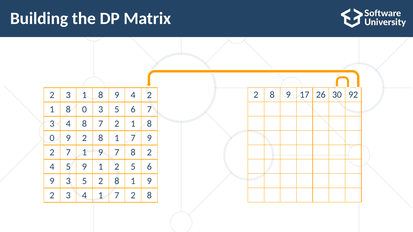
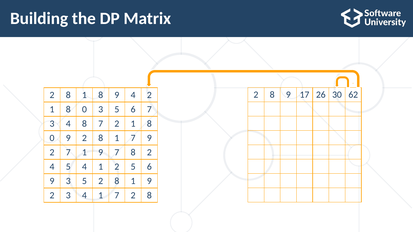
92: 92 -> 62
3 at (68, 95): 3 -> 8
5 9: 9 -> 4
